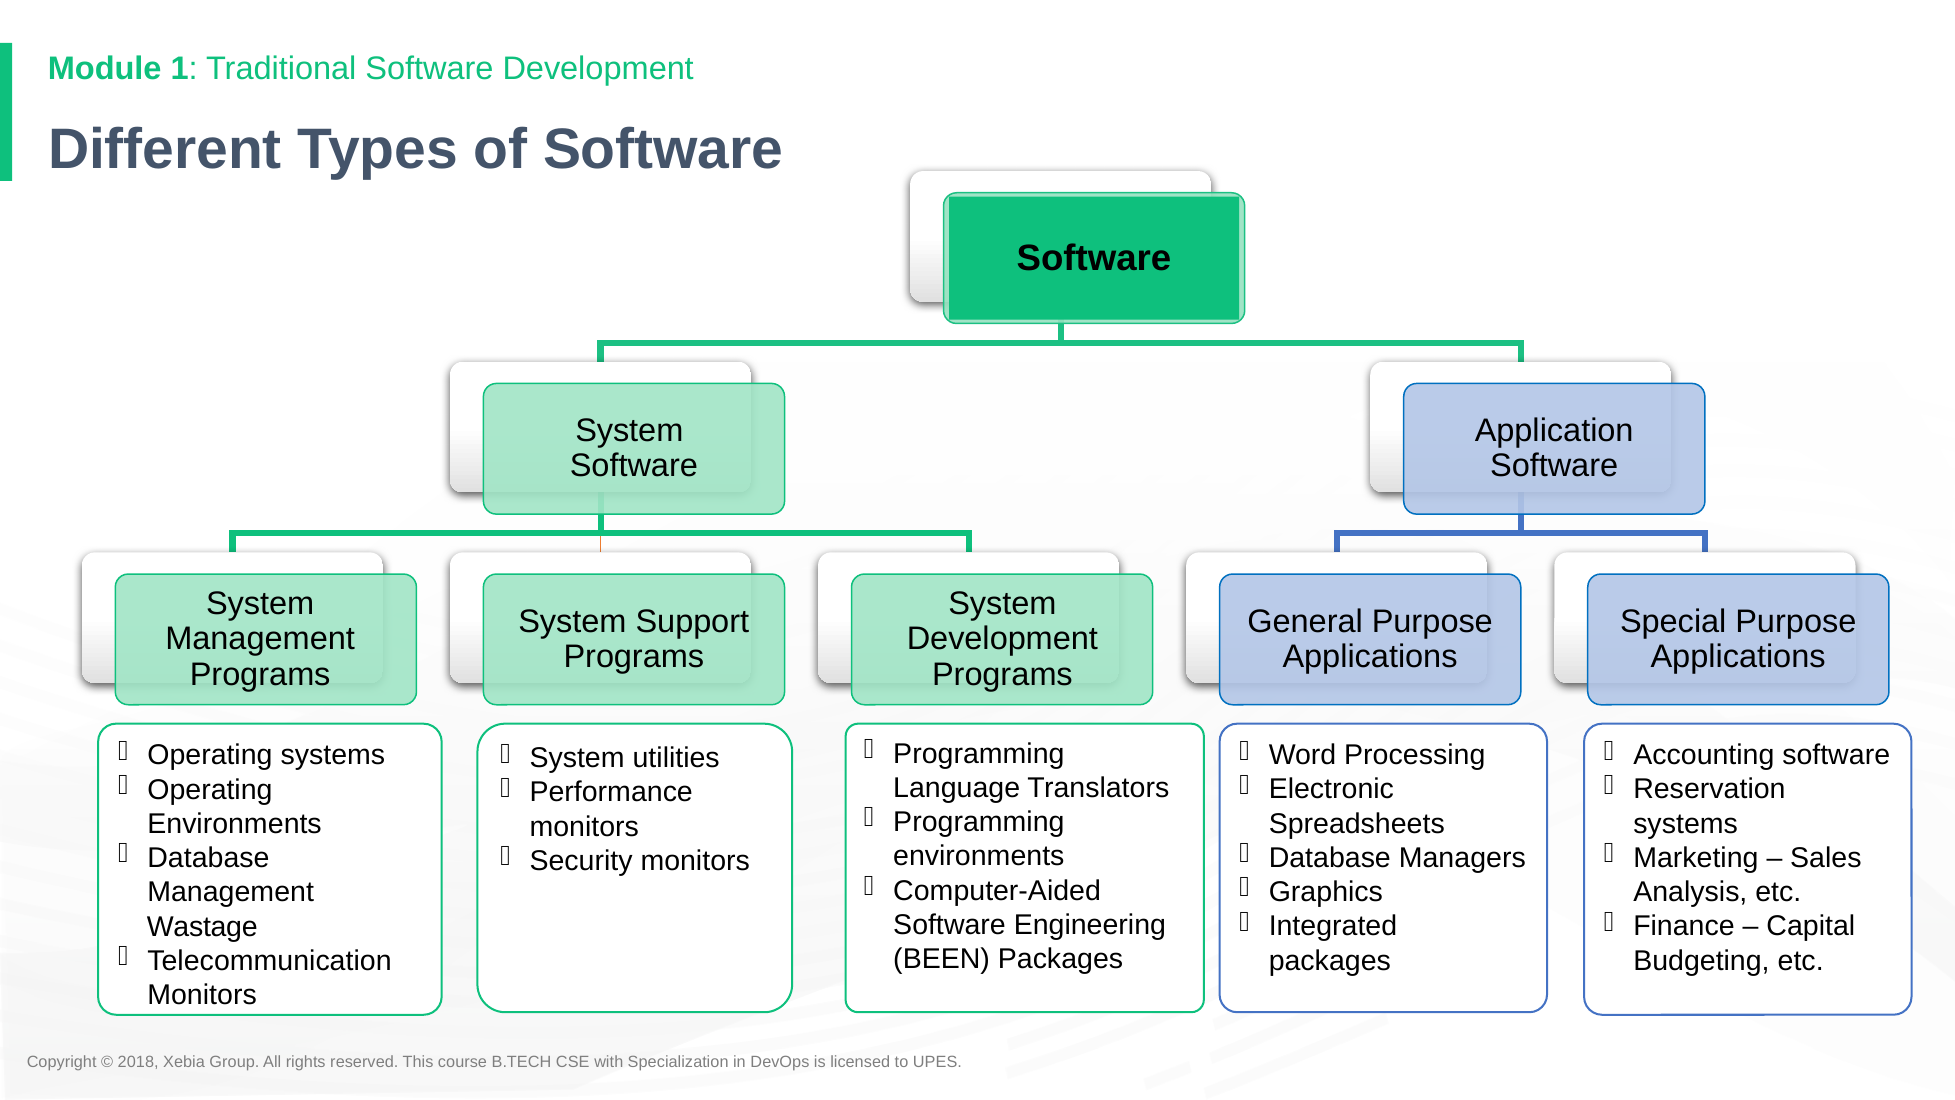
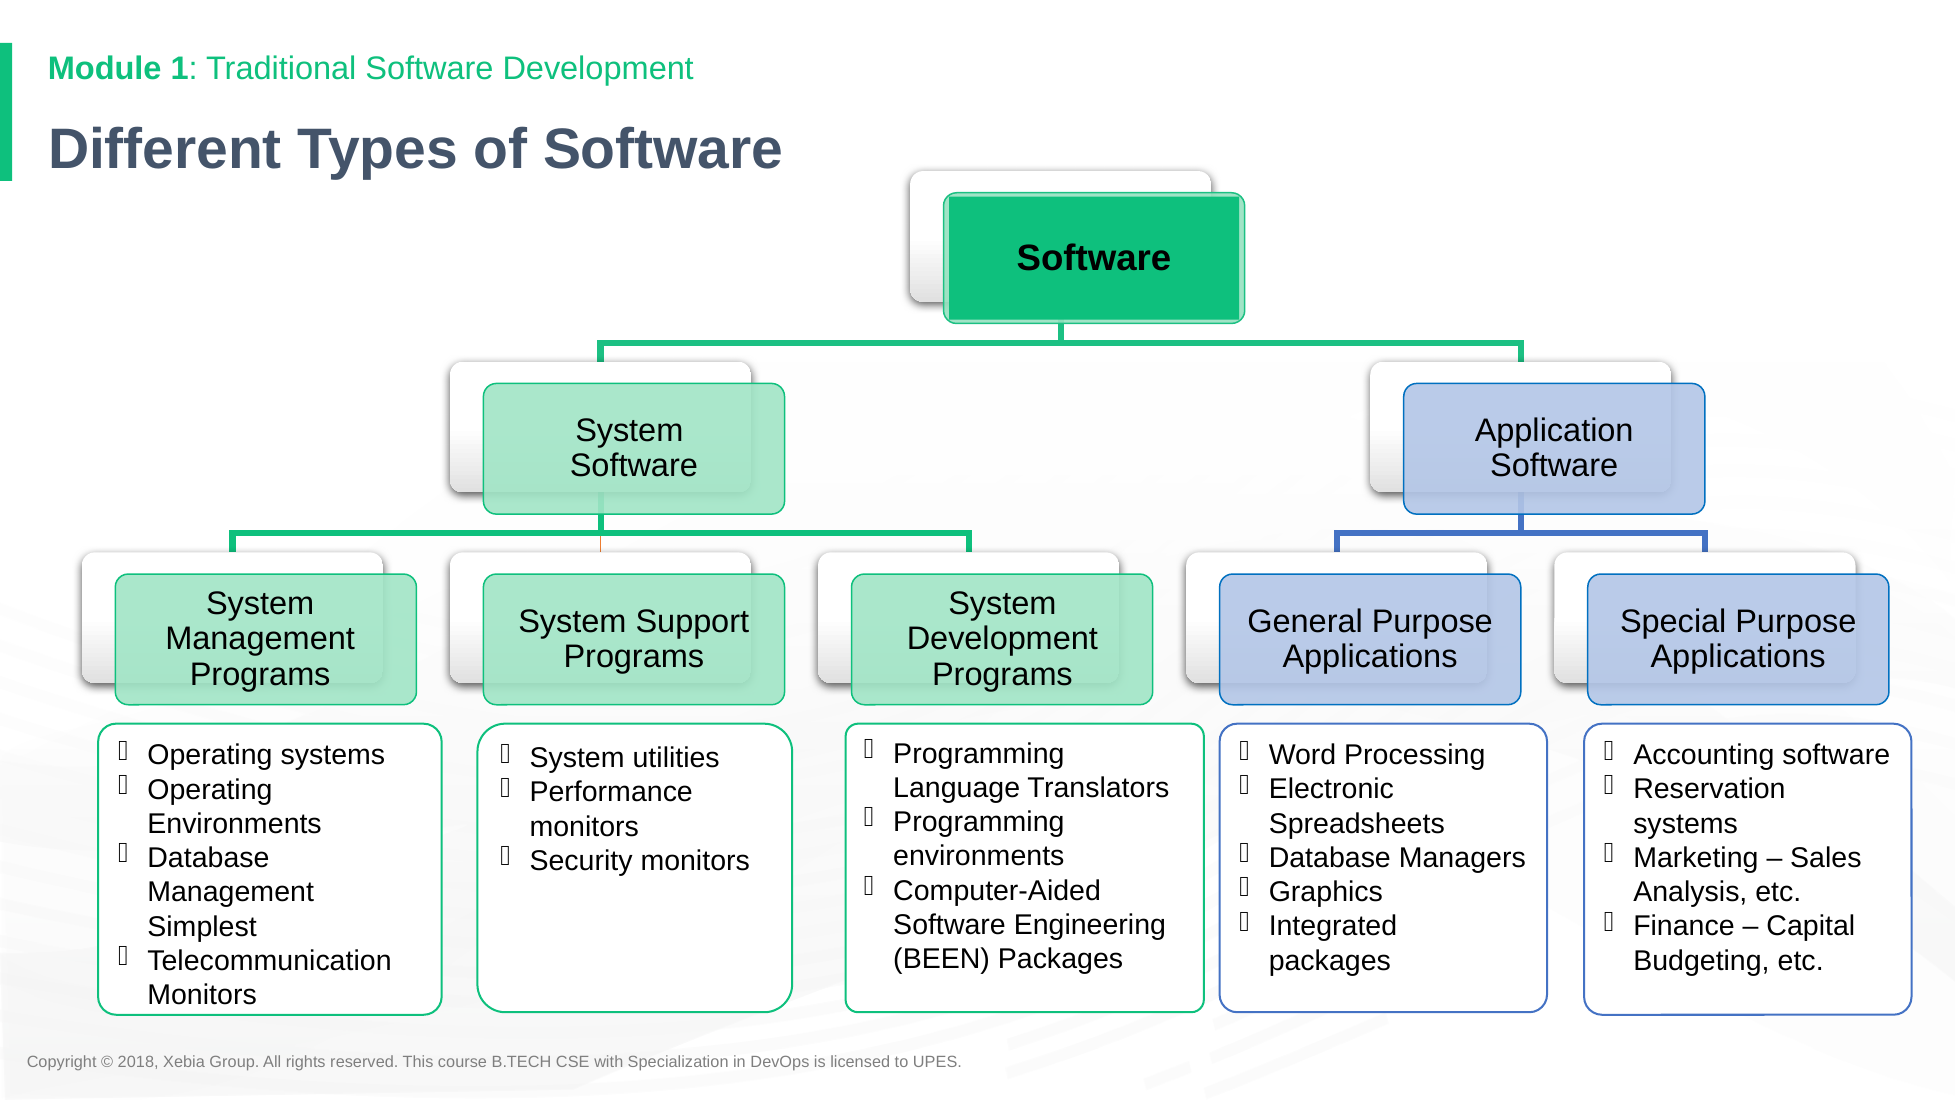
Wastage: Wastage -> Simplest
